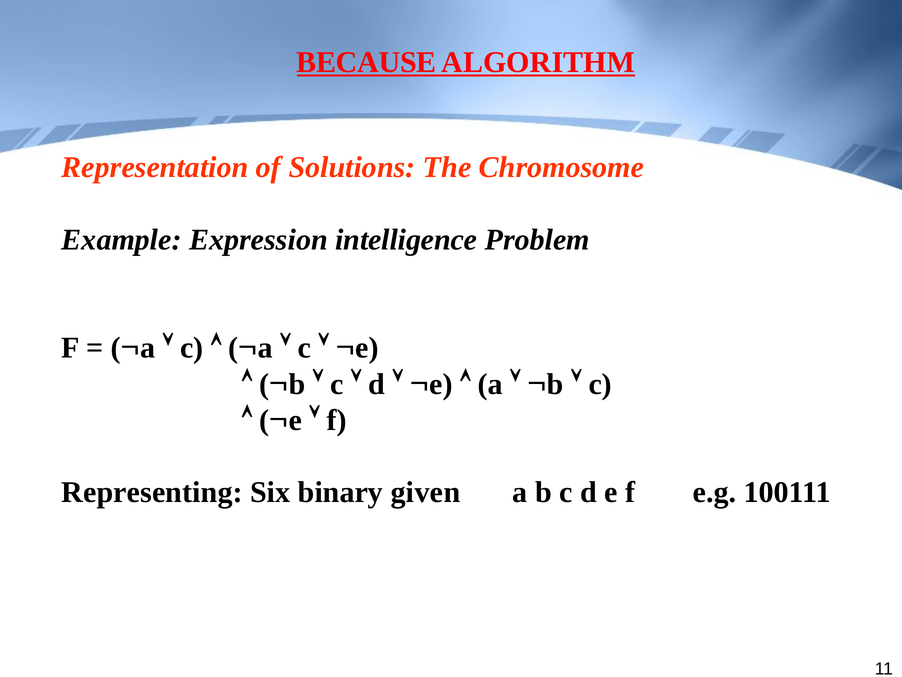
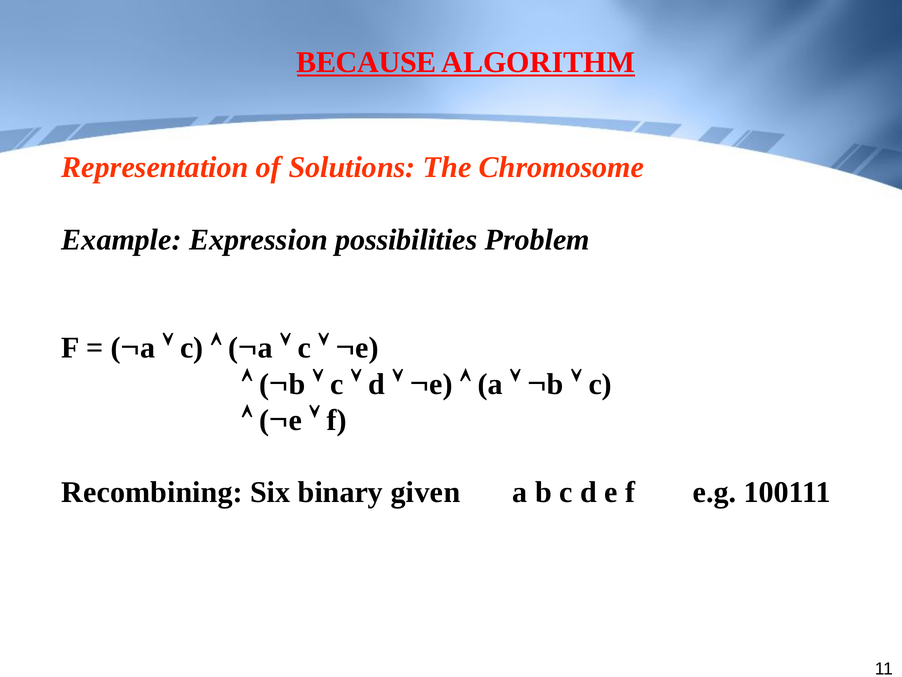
intelligence: intelligence -> possibilities
Representing: Representing -> Recombining
